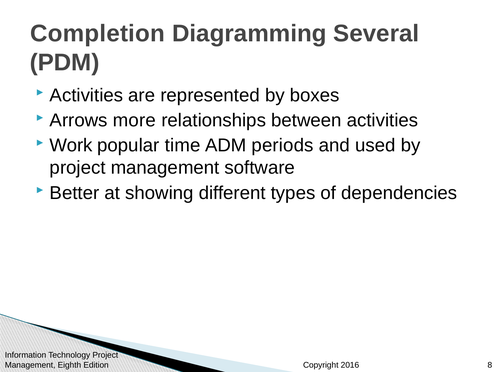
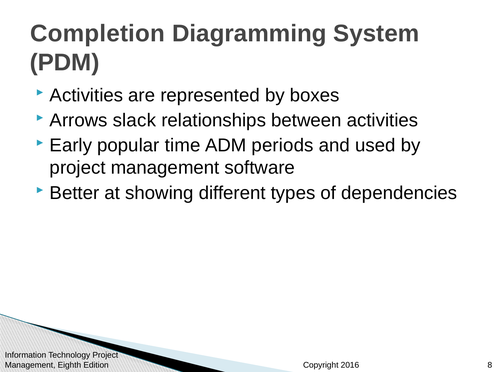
Several: Several -> System
more: more -> slack
Work: Work -> Early
